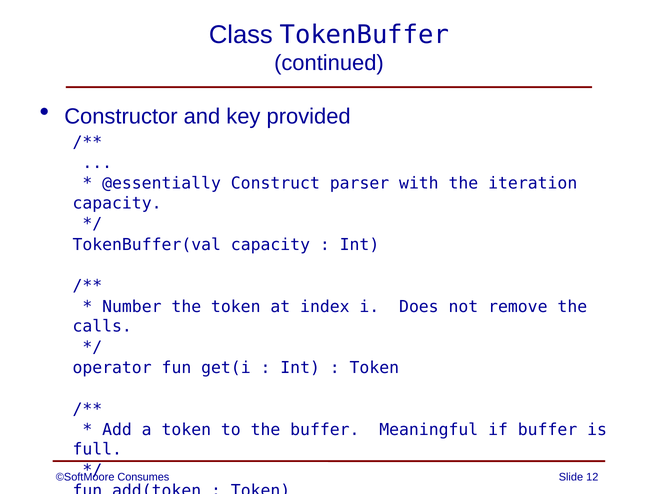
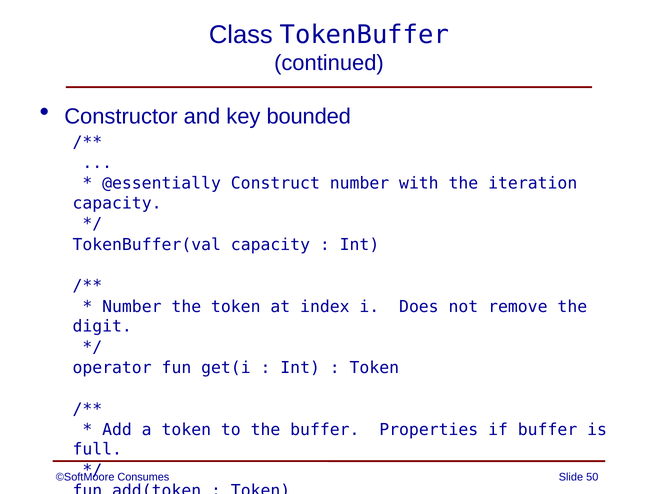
provided: provided -> bounded
Construct parser: parser -> number
calls: calls -> digit
Meaningful: Meaningful -> Properties
12: 12 -> 50
